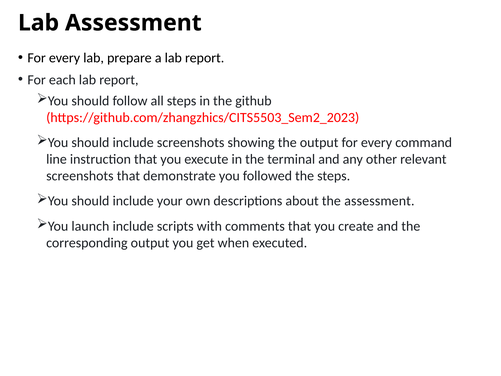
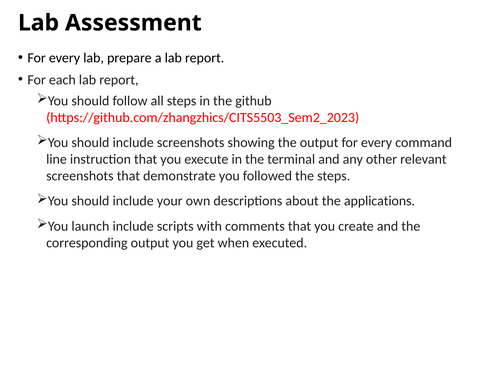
the assessment: assessment -> applications
